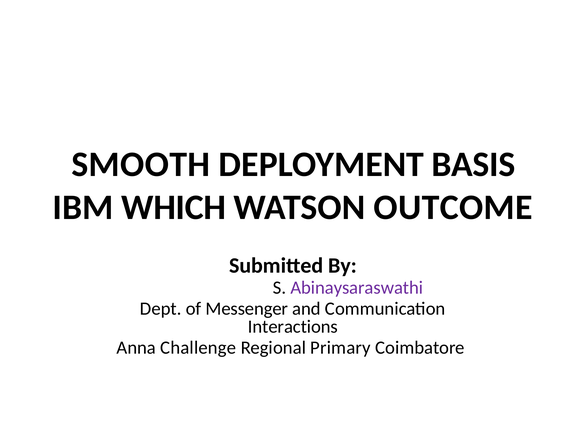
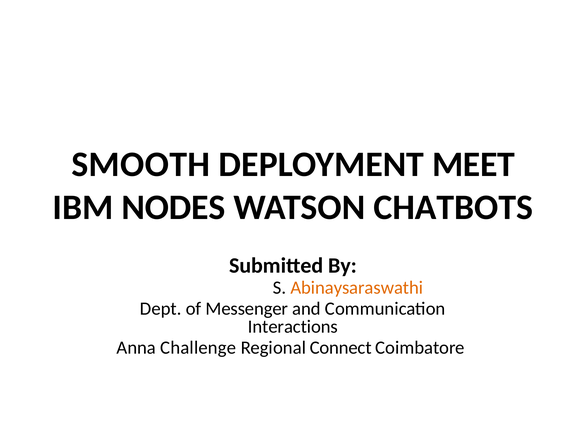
BASIS: BASIS -> MEET
WHICH: WHICH -> NODES
OUTCOME: OUTCOME -> CHATBOTS
Abinaysaraswathi colour: purple -> orange
Primary: Primary -> Connect
